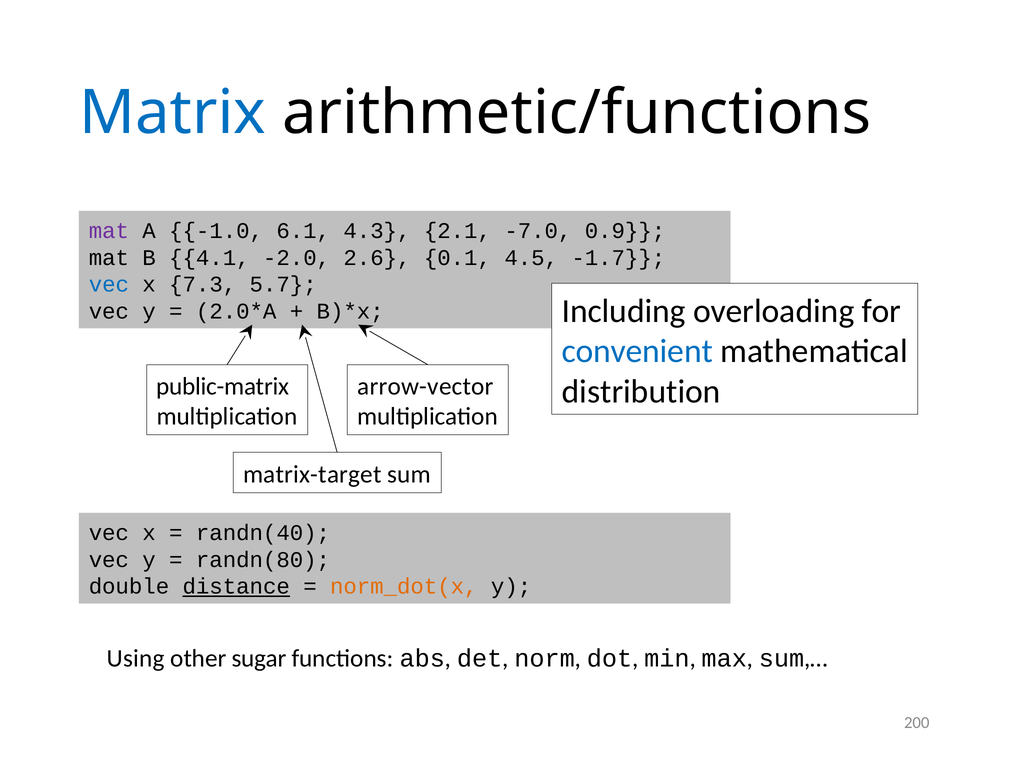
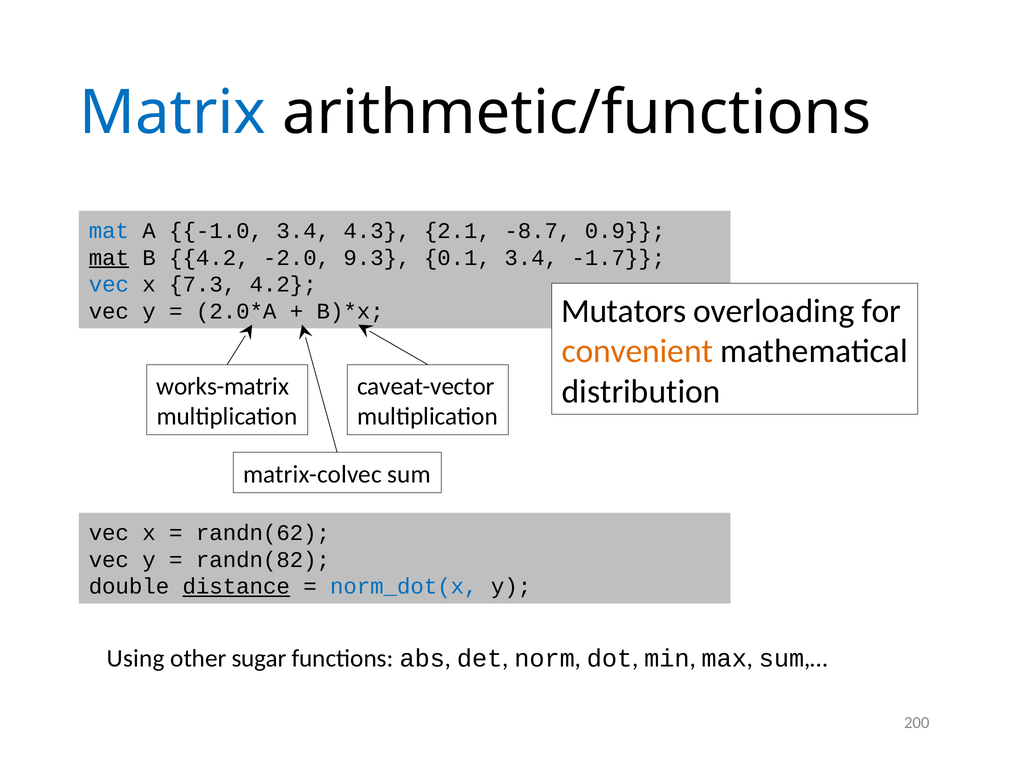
mat at (109, 231) colour: purple -> blue
-1.0 6.1: 6.1 -> 3.4
-7.0: -7.0 -> -8.7
mat at (109, 258) underline: none -> present
B 4.1: 4.1 -> 4.2
2.6: 2.6 -> 9.3
0.1 4.5: 4.5 -> 3.4
7.3 5.7: 5.7 -> 4.2
Including: Including -> Mutators
convenient colour: blue -> orange
public-matrix: public-matrix -> works-matrix
arrow-vector: arrow-vector -> caveat-vector
matrix-target: matrix-target -> matrix-colvec
randn(40: randn(40 -> randn(62
randn(80: randn(80 -> randn(82
norm_dot(x colour: orange -> blue
